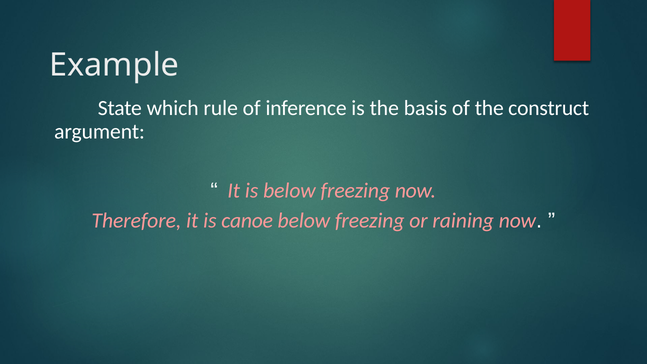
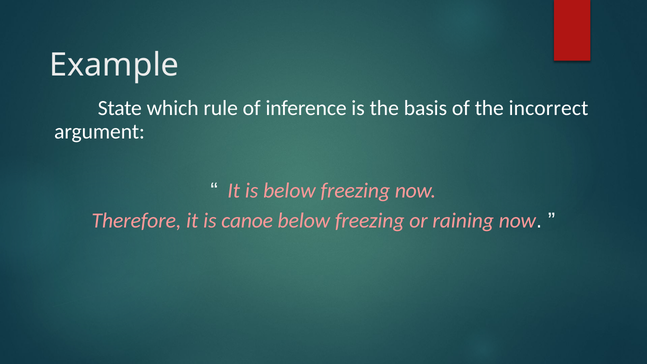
construct: construct -> incorrect
